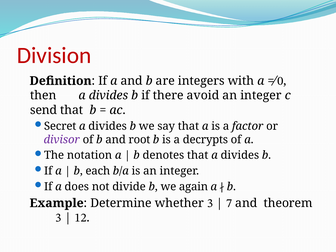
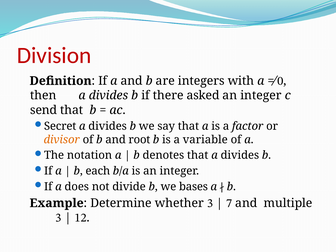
avoid: avoid -> asked
divisor colour: purple -> orange
decrypts: decrypts -> variable
again: again -> bases
theorem: theorem -> multiple
